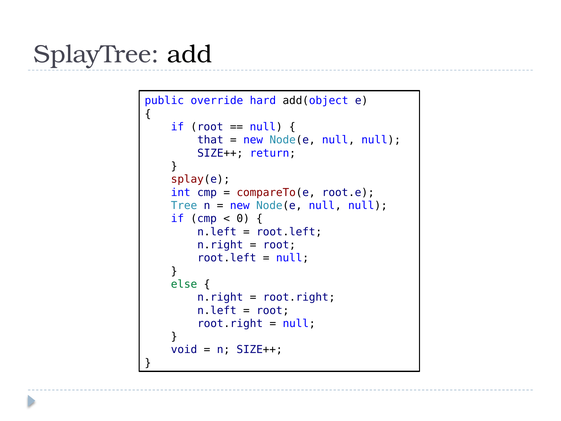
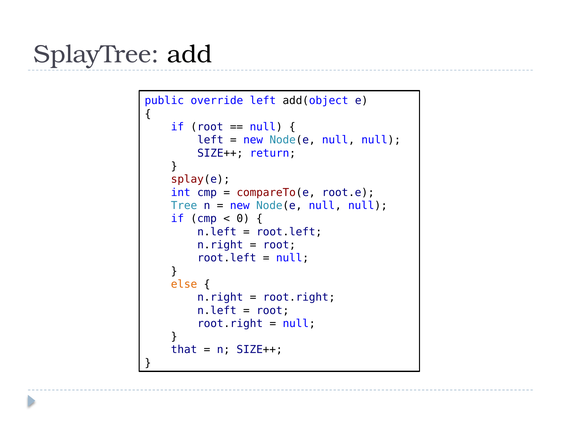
override hard: hard -> left
that at (210, 140): that -> left
else colour: green -> orange
void: void -> that
